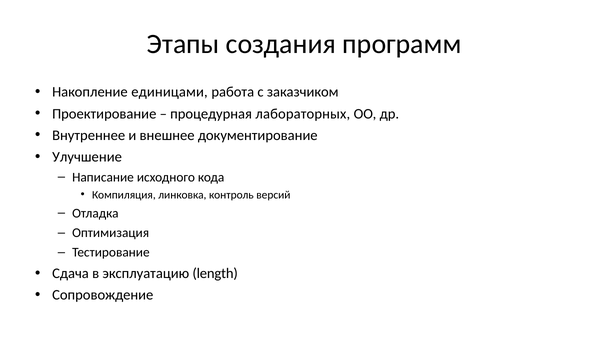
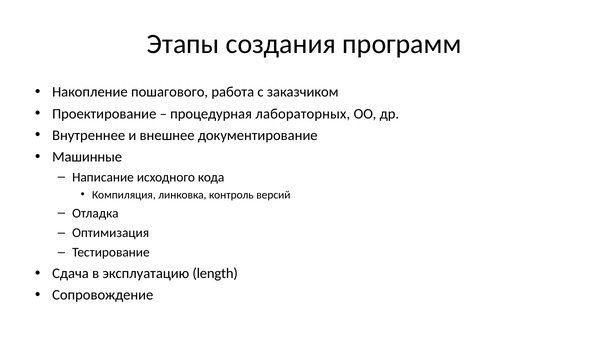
единицами: единицами -> пошагового
Улучшение: Улучшение -> Машинные
